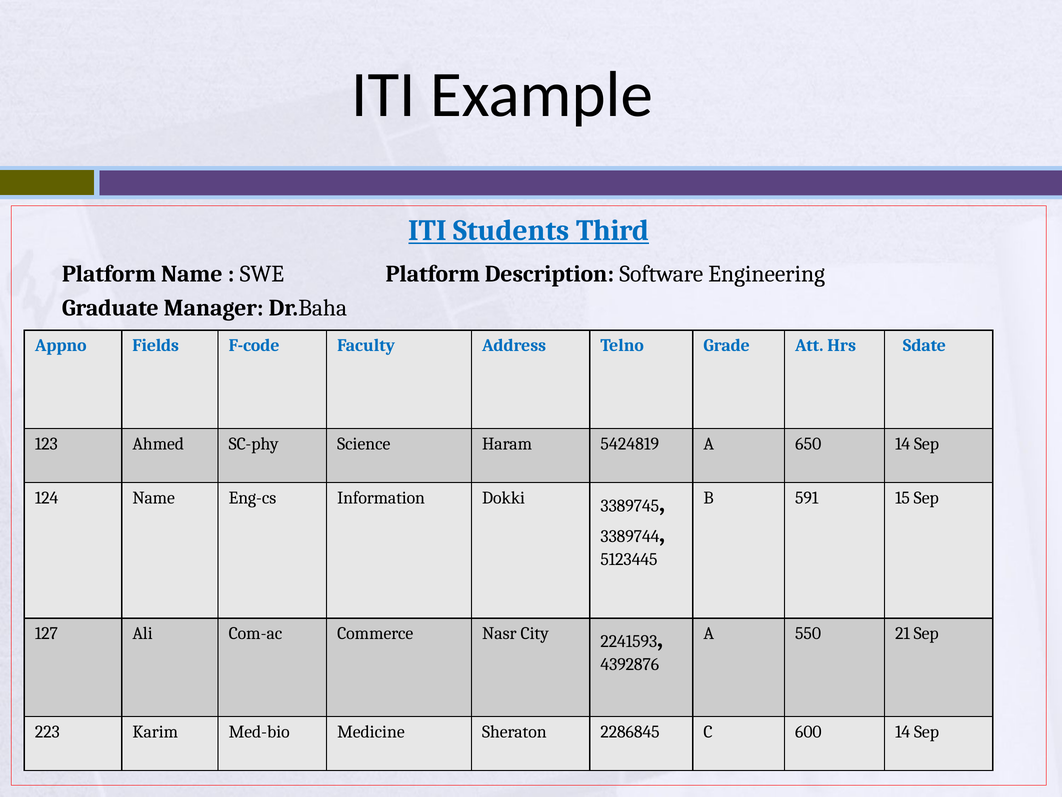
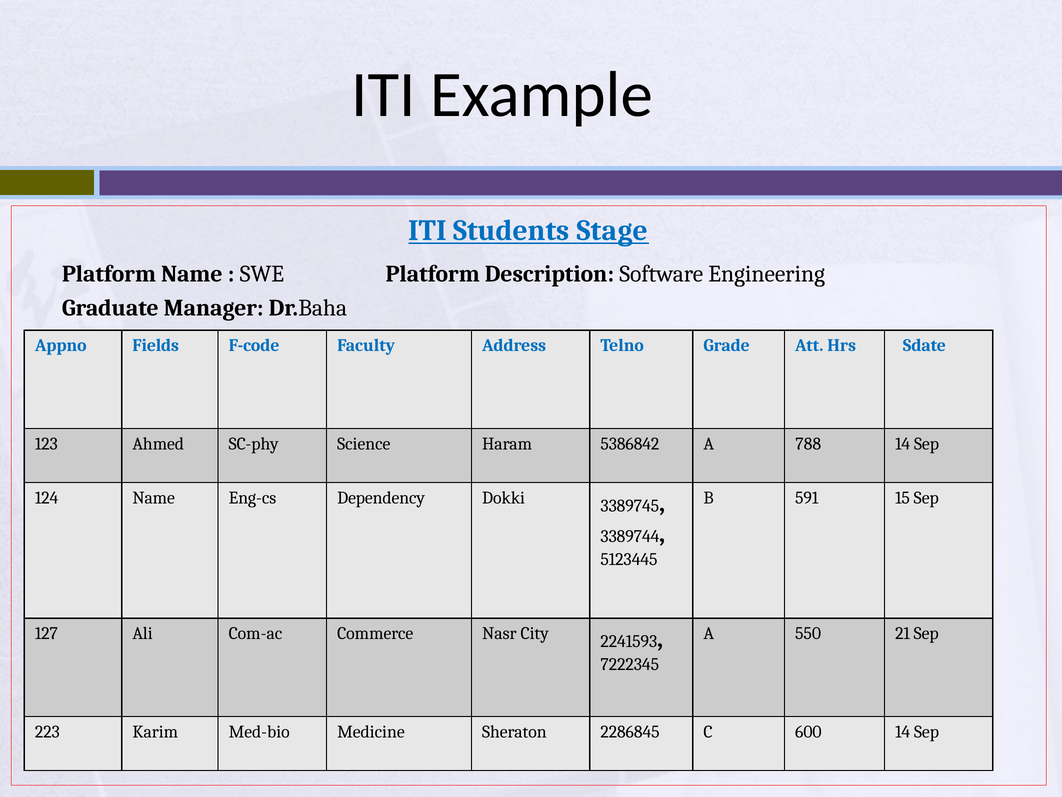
Third: Third -> Stage
5424819: 5424819 -> 5386842
650: 650 -> 788
Information: Information -> Dependency
4392876: 4392876 -> 7222345
